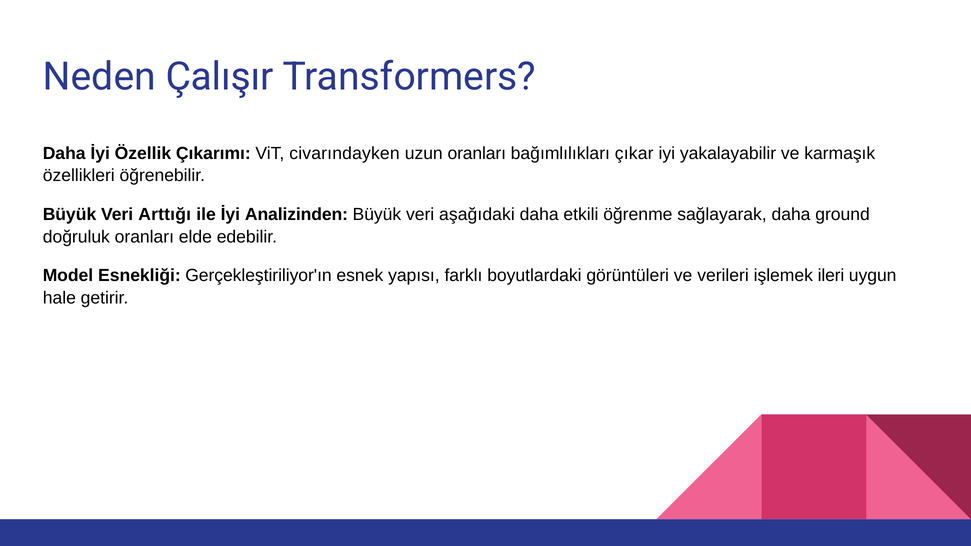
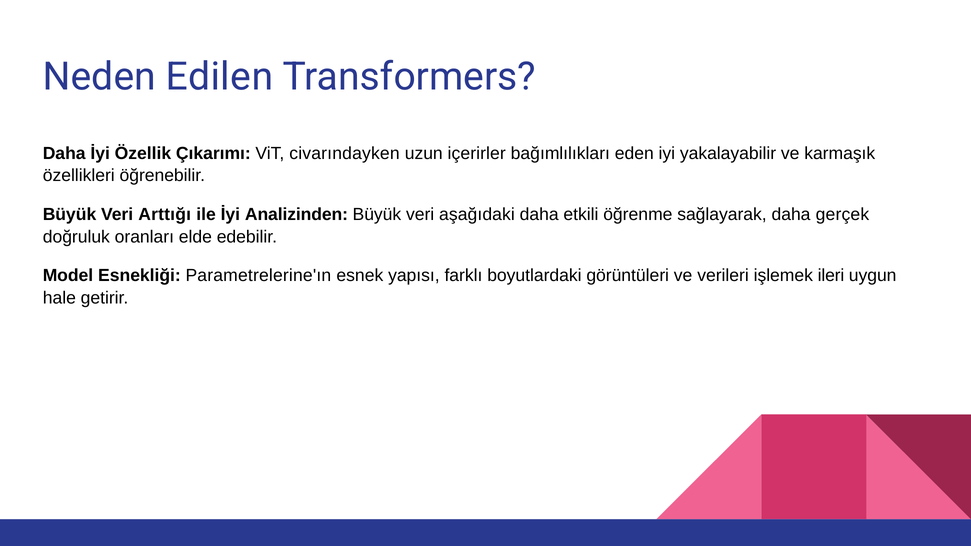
Çalışır: Çalışır -> Edilen
uzun oranları: oranları -> içerirler
çıkar: çıkar -> eden
ground: ground -> gerçek
Gerçekleştiriliyor'ın: Gerçekleştiriliyor'ın -> Parametrelerine'ın
